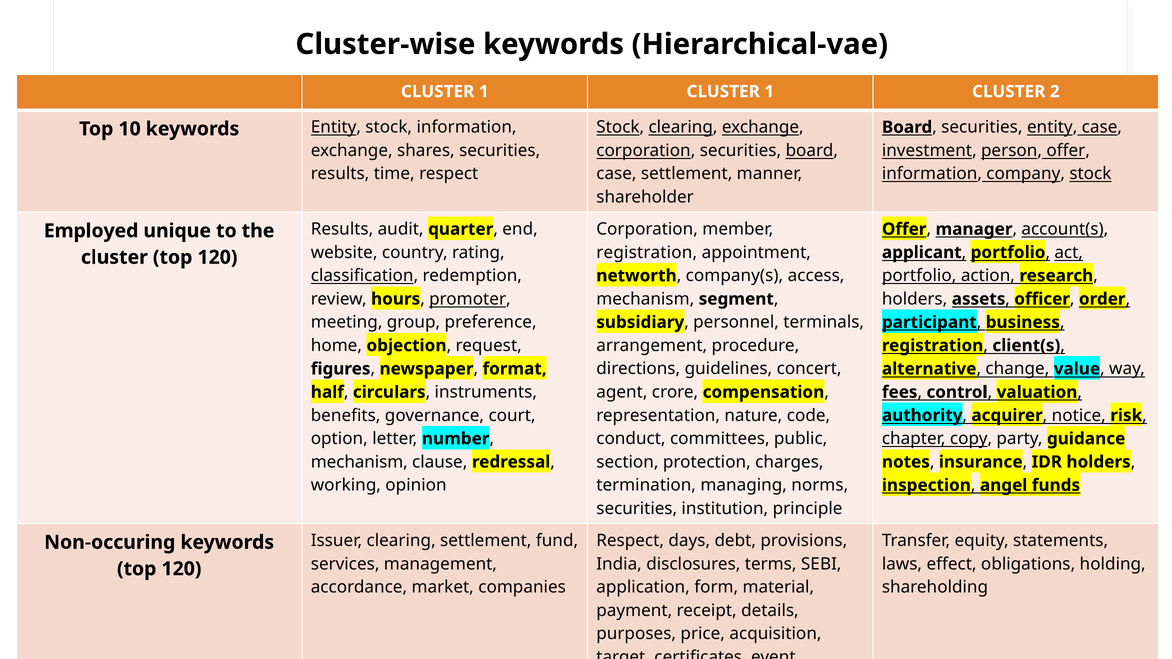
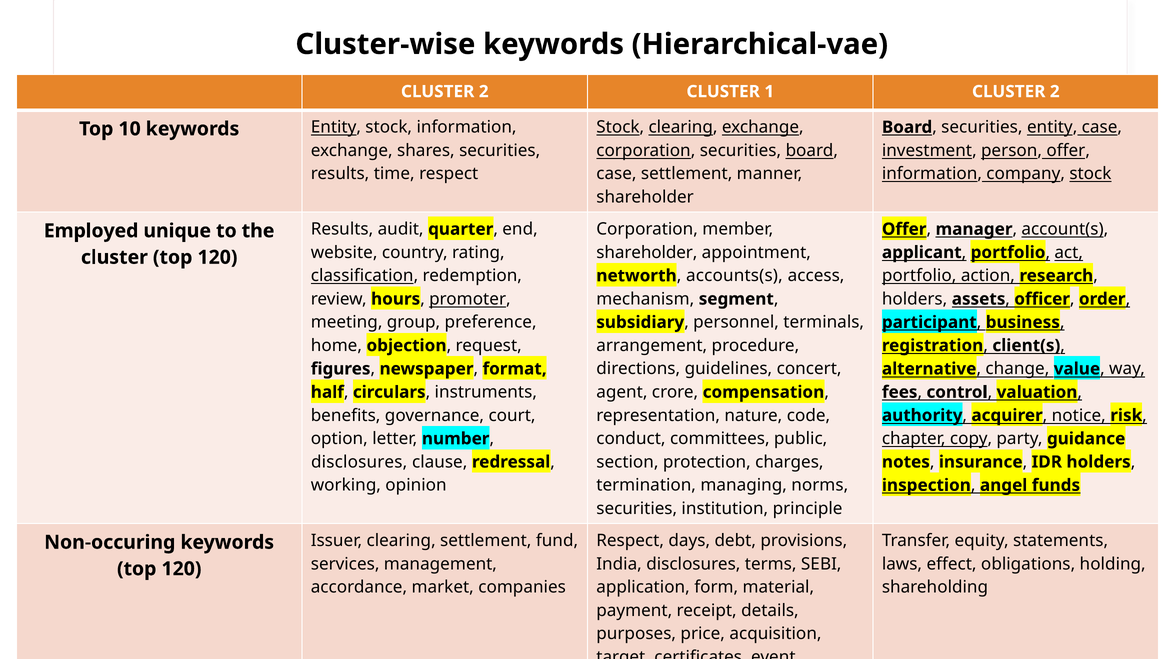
1 at (484, 92): 1 -> 2
registration at (647, 253): registration -> shareholder
company(s: company(s -> accounts(s
mechanism at (359, 462): mechanism -> disclosures
